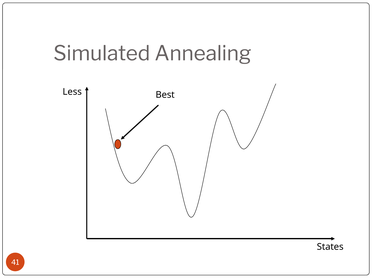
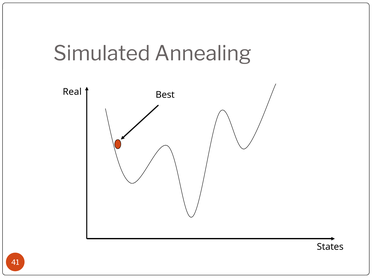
Less: Less -> Real
